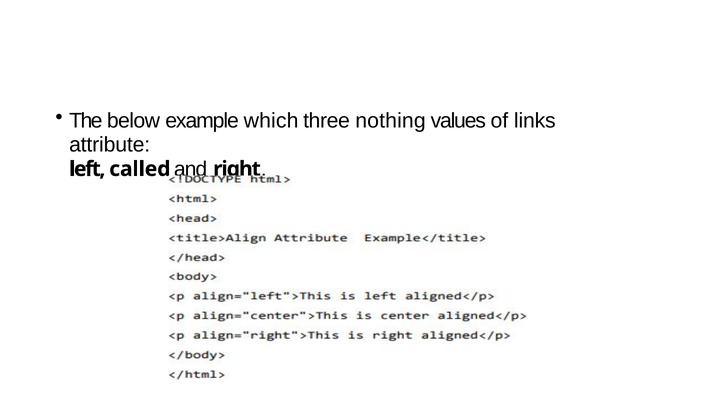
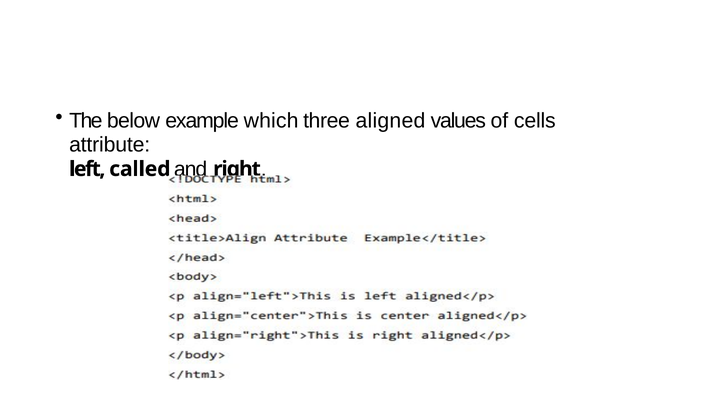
nothing: nothing -> aligned
links: links -> cells
